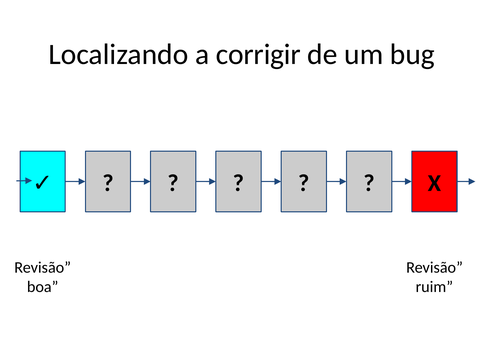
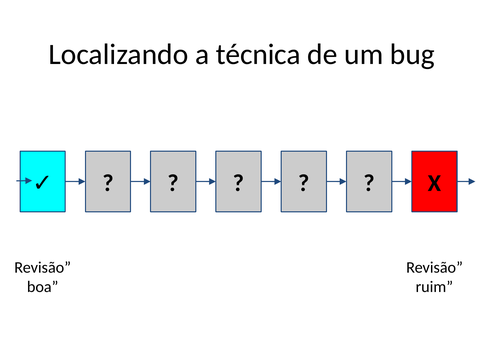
corrigir: corrigir -> técnica
